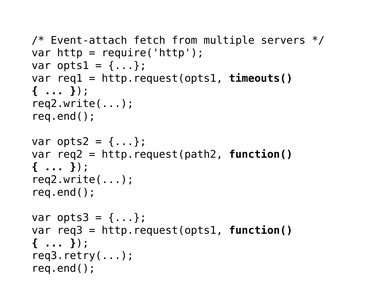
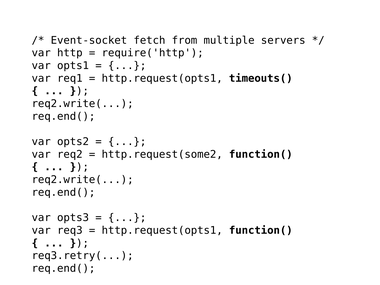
Event-attach: Event-attach -> Event-socket
http.request(path2: http.request(path2 -> http.request(some2
